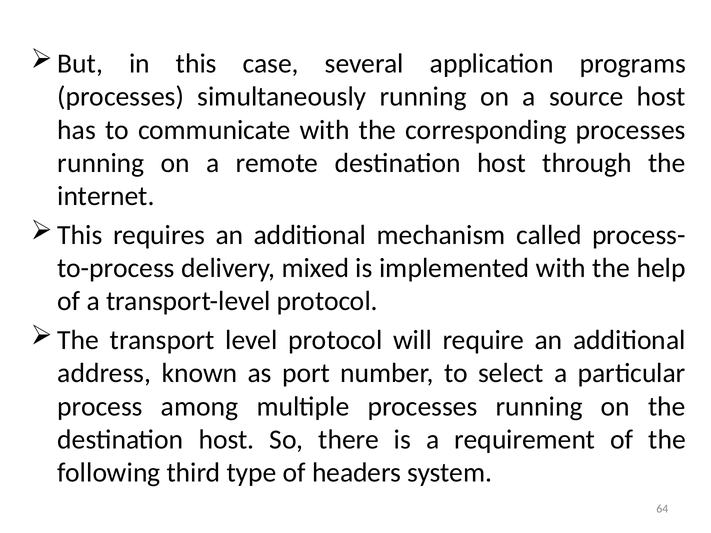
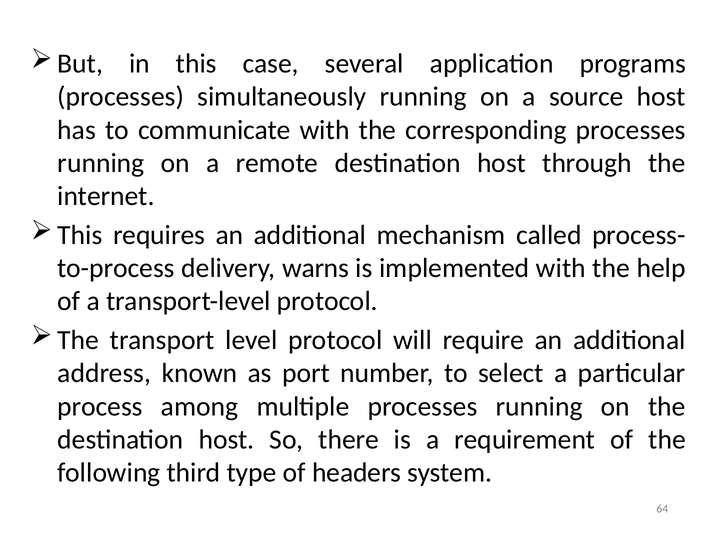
mixed: mixed -> warns
